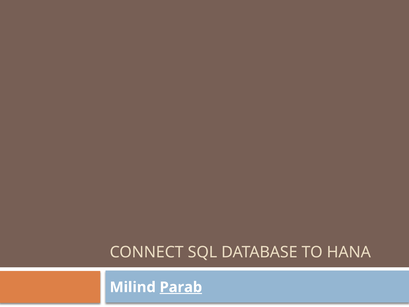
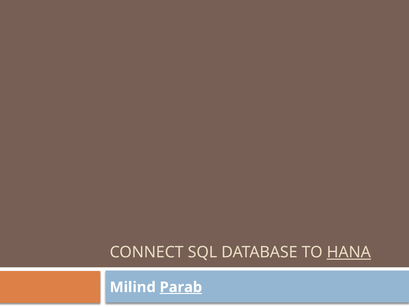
HANA underline: none -> present
